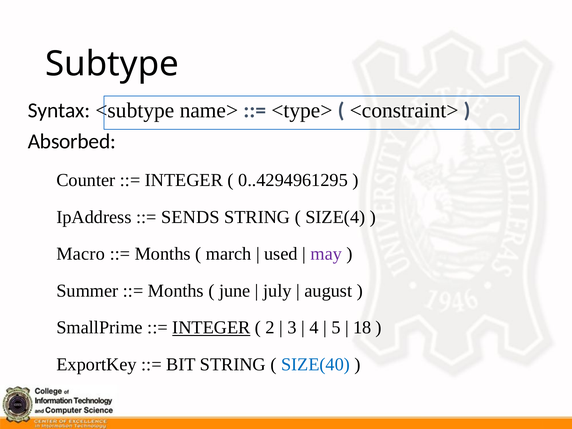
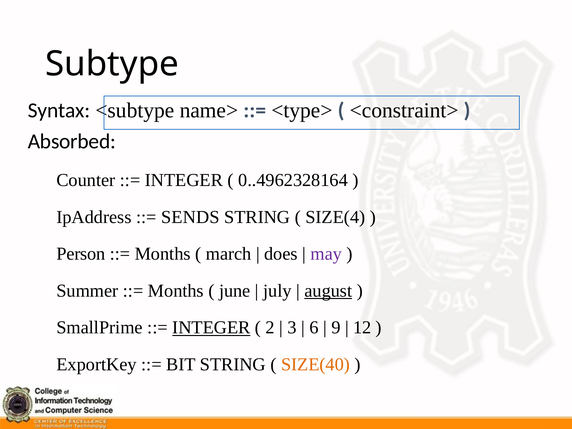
0..4294961295: 0..4294961295 -> 0..4962328164
Macro: Macro -> Person
used: used -> does
august underline: none -> present
4: 4 -> 6
5: 5 -> 9
18: 18 -> 12
SIZE(40 colour: blue -> orange
